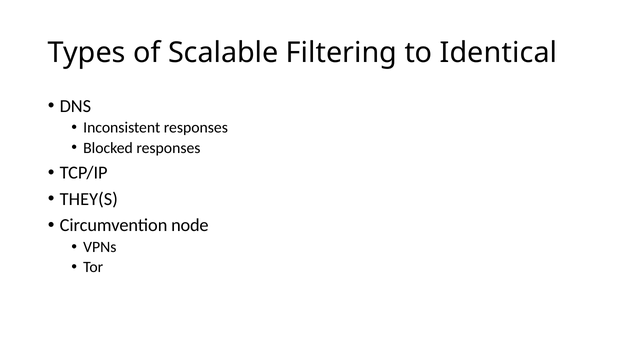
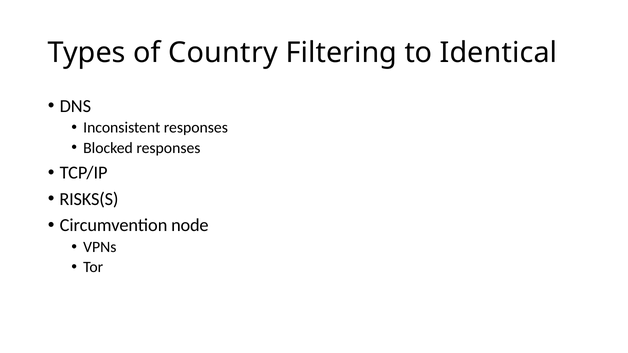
Scalable: Scalable -> Country
THEY(S: THEY(S -> RISKS(S
